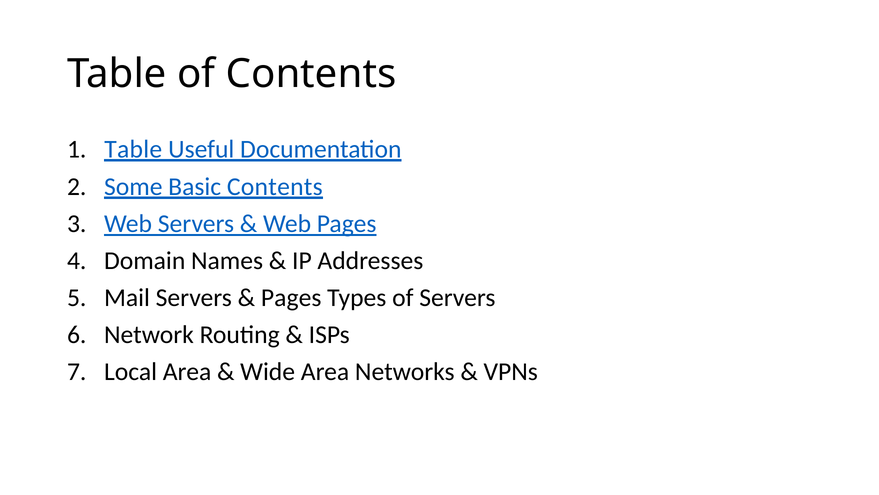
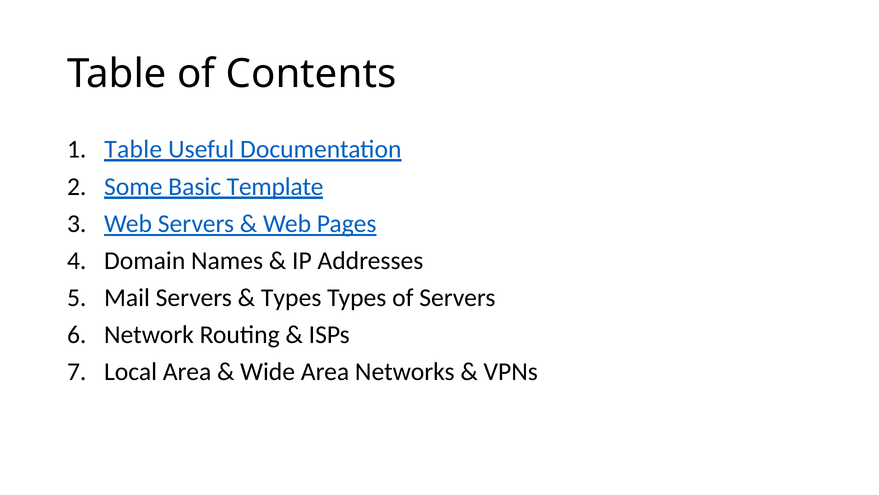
Basic Contents: Contents -> Template
Pages at (291, 298): Pages -> Types
